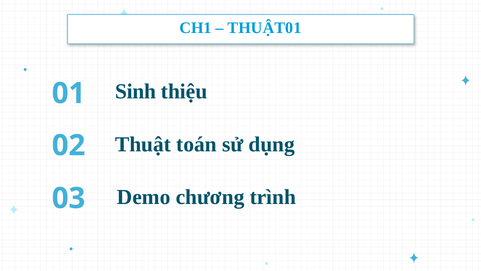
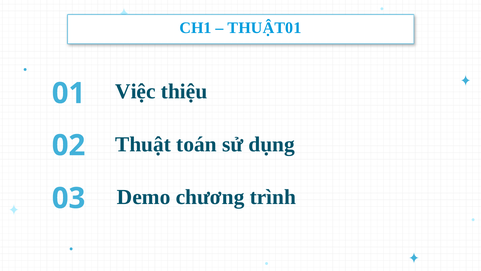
Sinh: Sinh -> Việc
